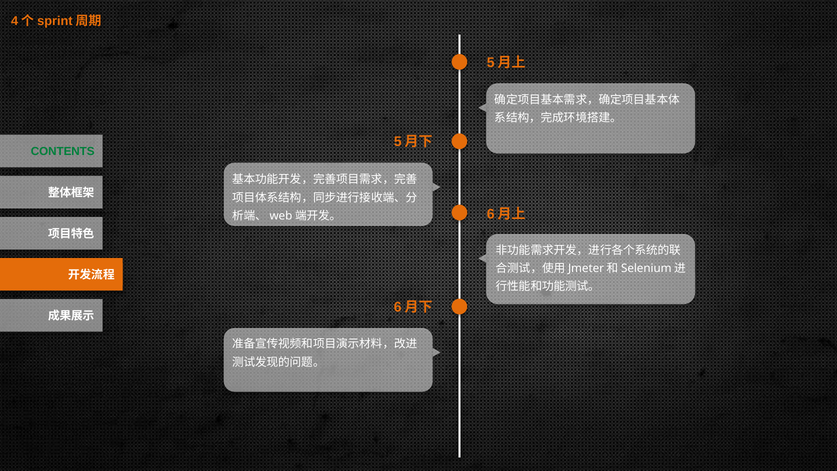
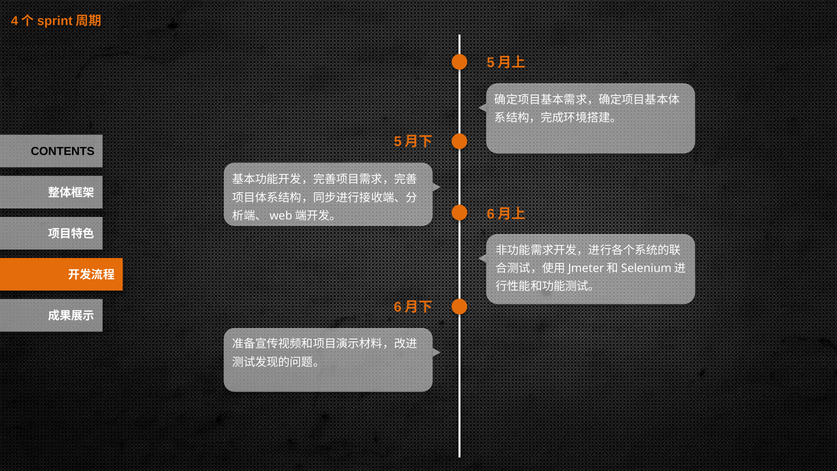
CONTENTS colour: green -> black
